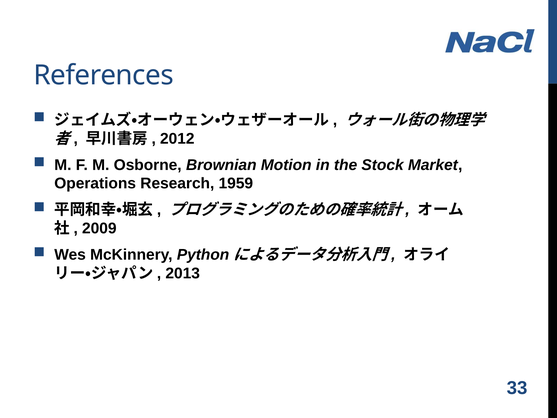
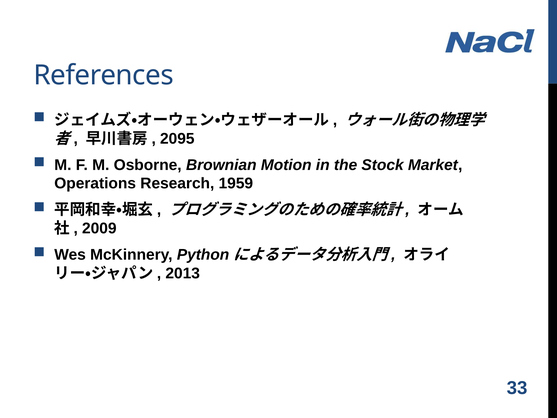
2012: 2012 -> 2095
